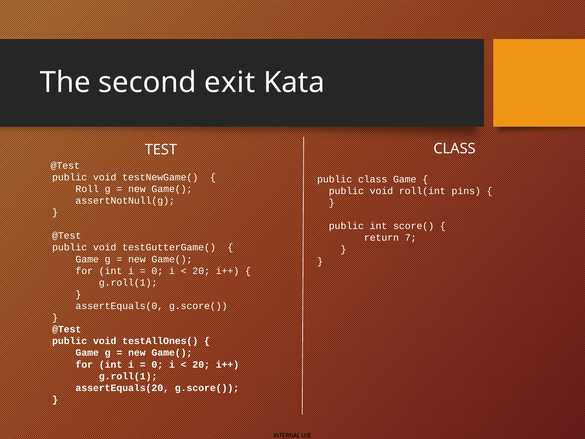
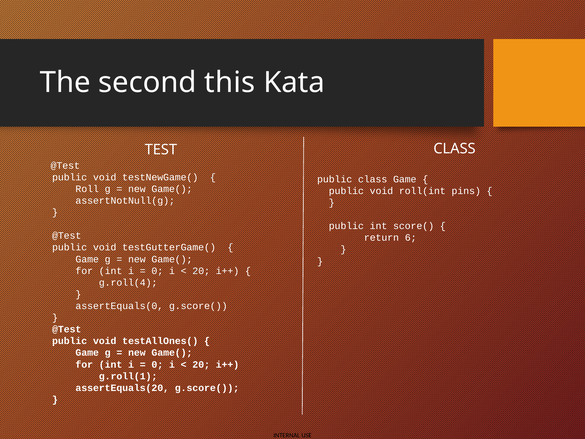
exit: exit -> this
7: 7 -> 6
g.roll(1 at (128, 282): g.roll(1 -> g.roll(4
